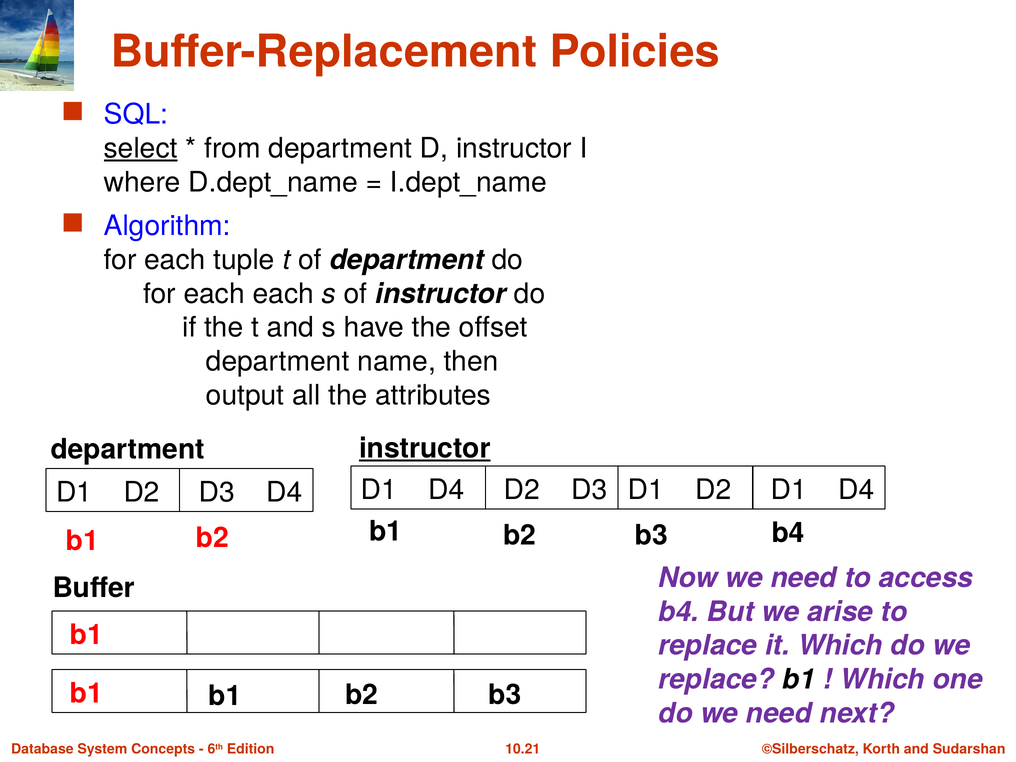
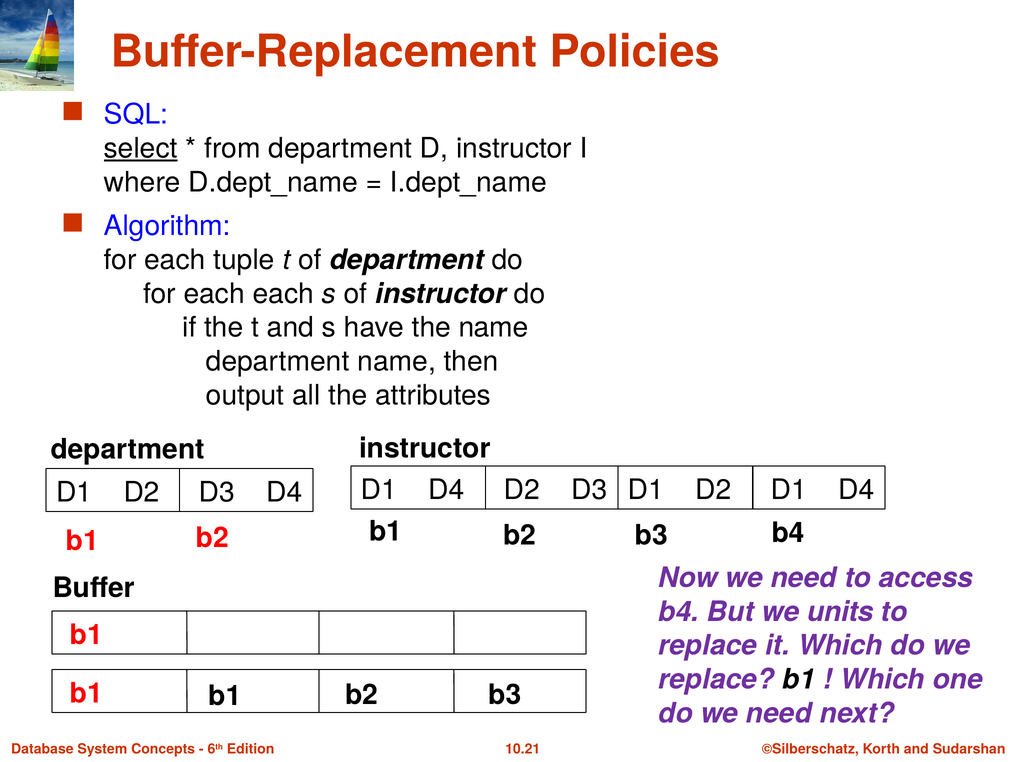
the offset: offset -> name
instructor at (425, 448) underline: present -> none
arise: arise -> units
